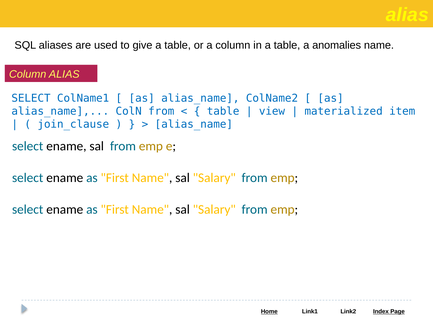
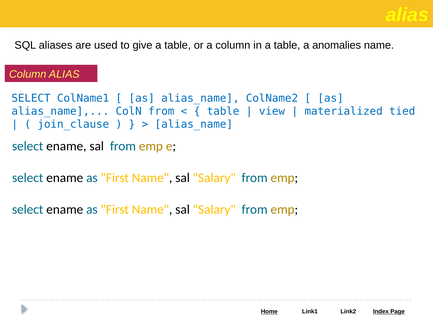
item: item -> tied
